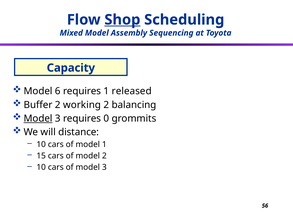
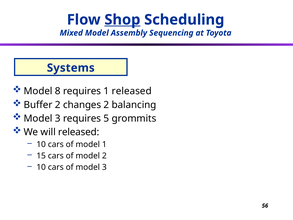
Capacity: Capacity -> Systems
6: 6 -> 8
working: working -> changes
Model at (38, 118) underline: present -> none
0: 0 -> 5
will distance: distance -> released
